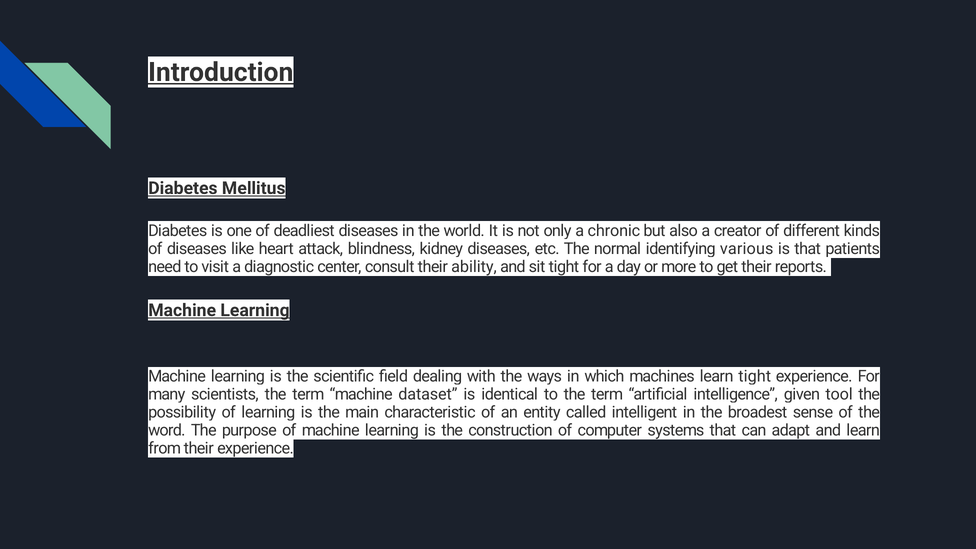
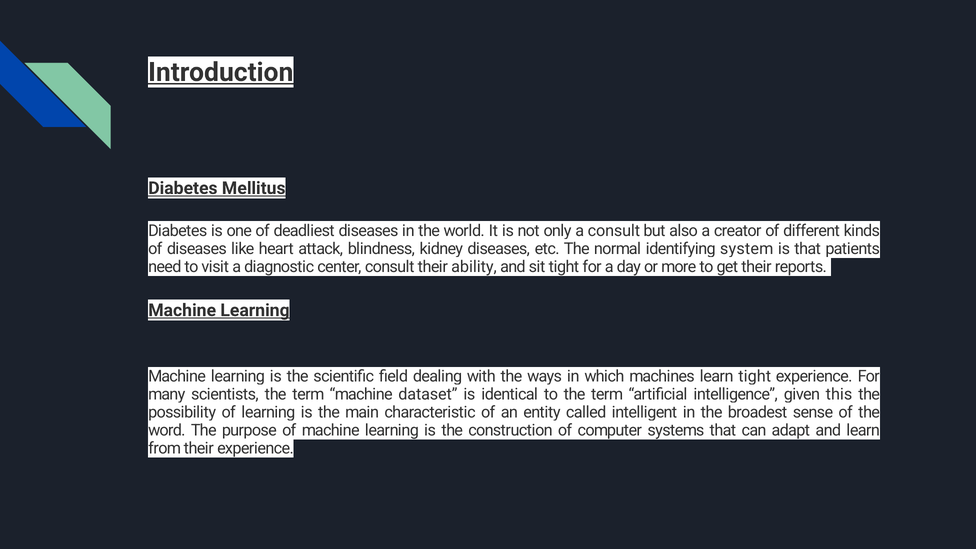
a chronic: chronic -> consult
various: various -> system
tool: tool -> this
